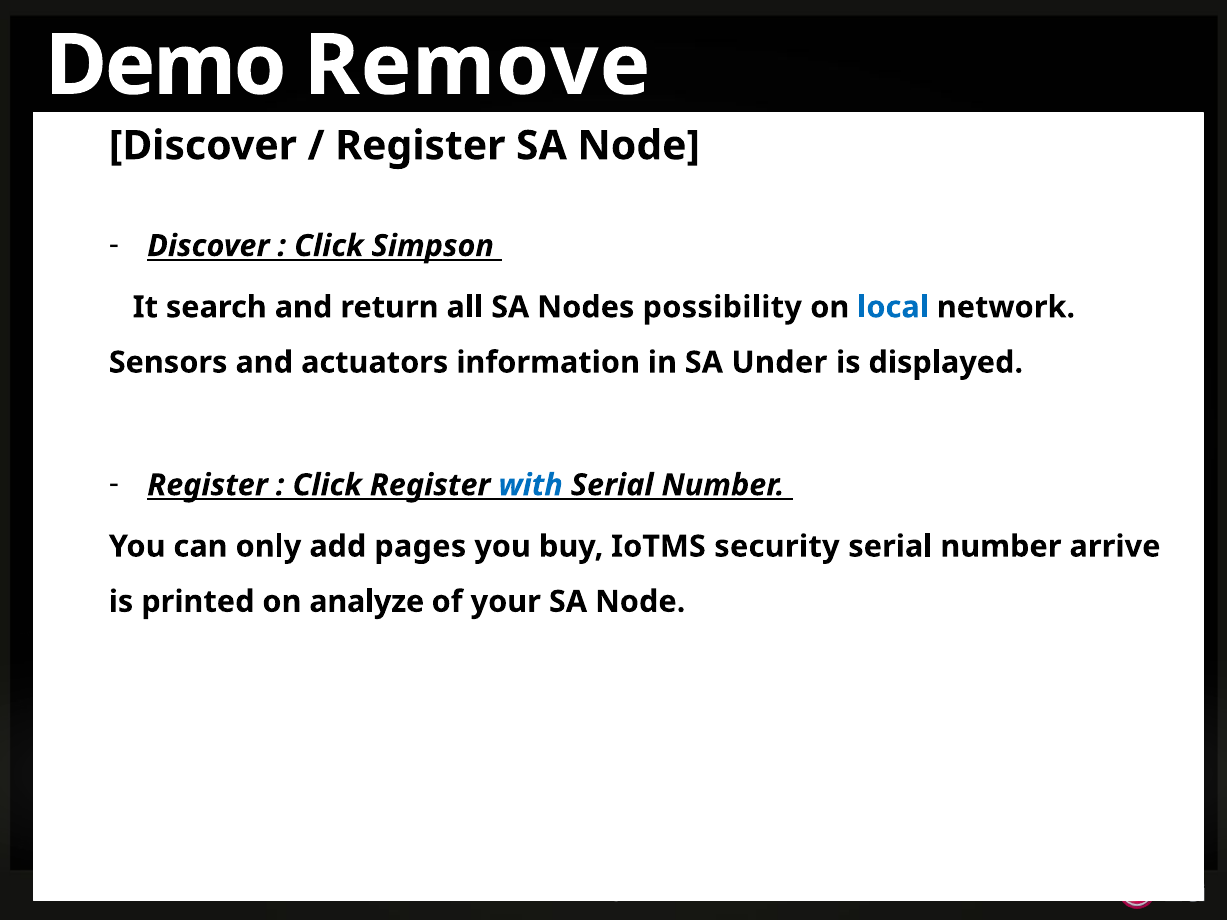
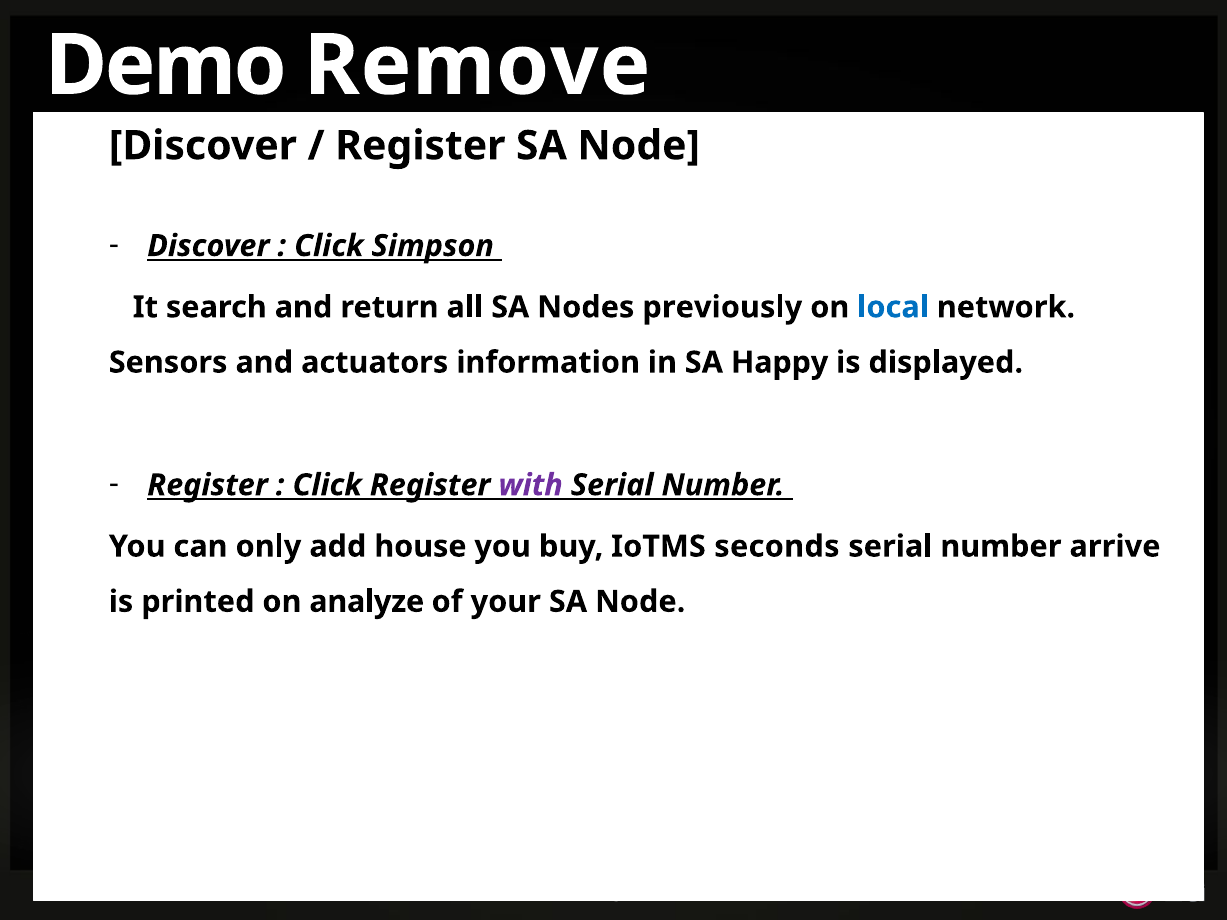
possibility: possibility -> previously
Under: Under -> Happy
with colour: blue -> purple
pages: pages -> house
security: security -> seconds
